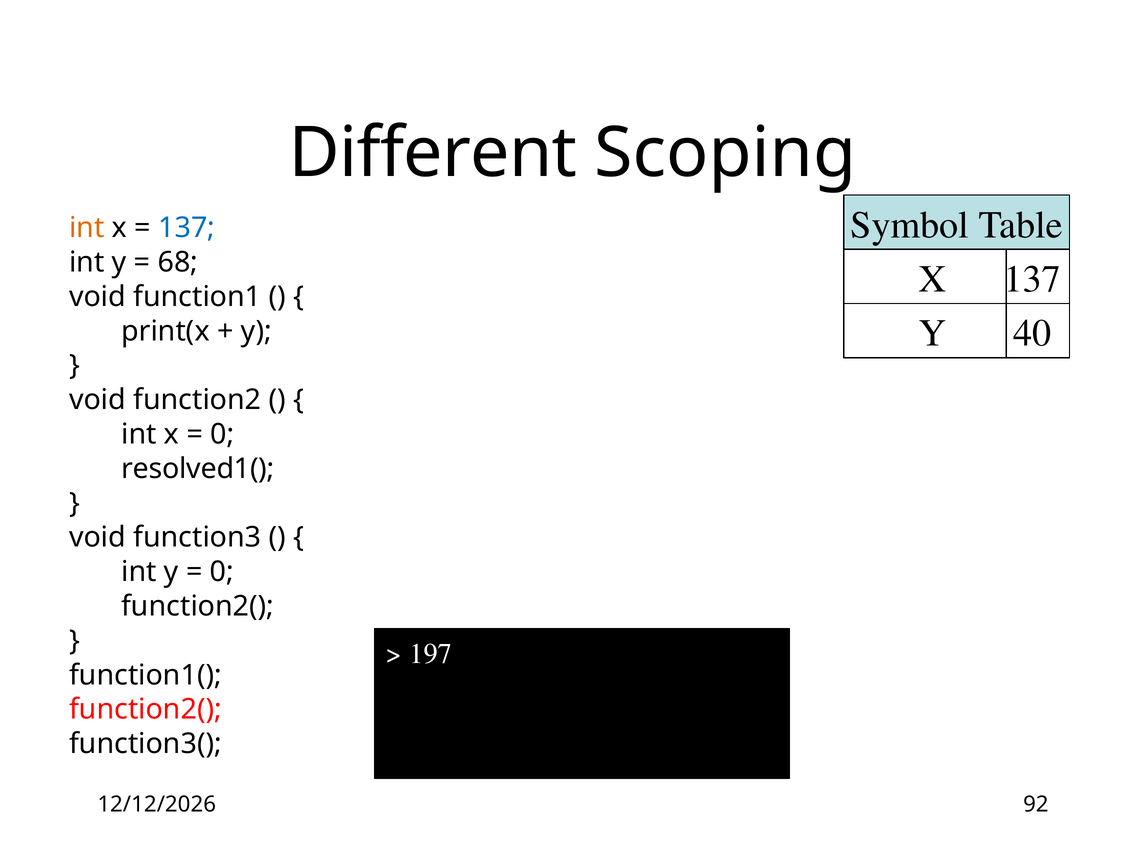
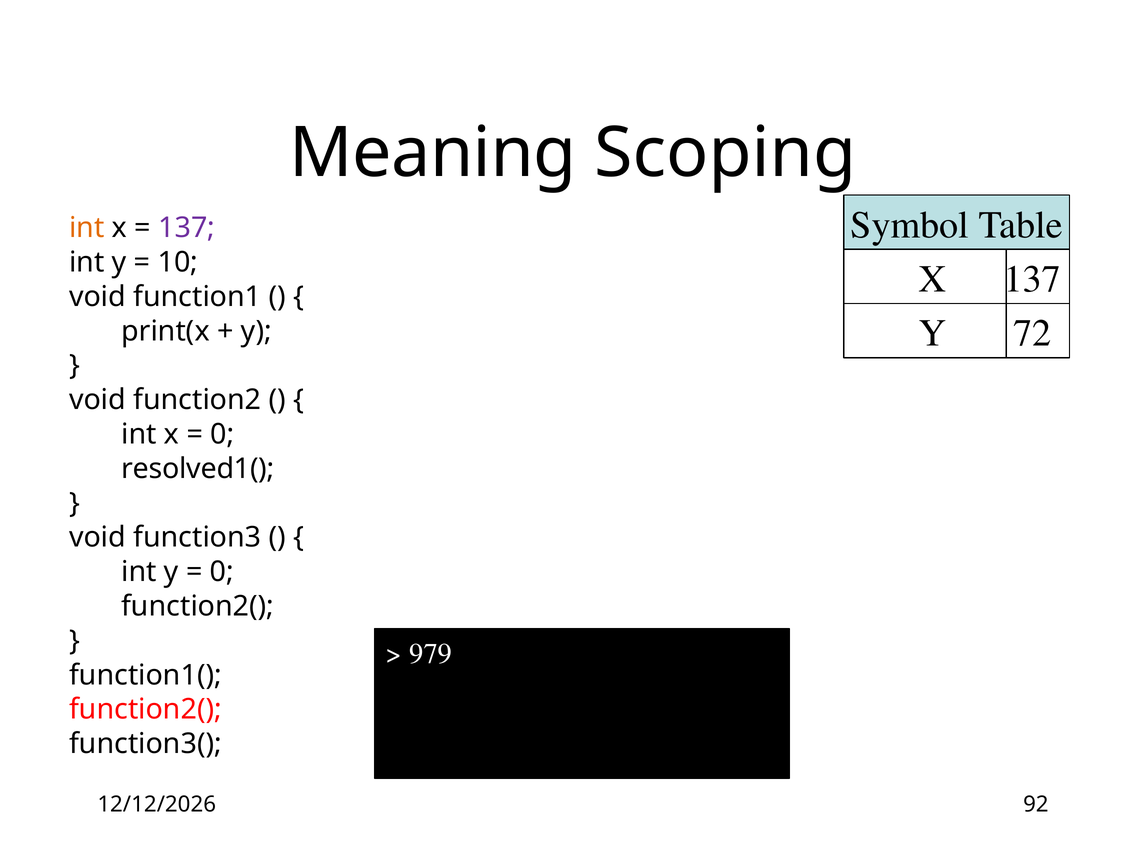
Different: Different -> Meaning
137 at (187, 228) colour: blue -> purple
68: 68 -> 10
40: 40 -> 72
197: 197 -> 979
